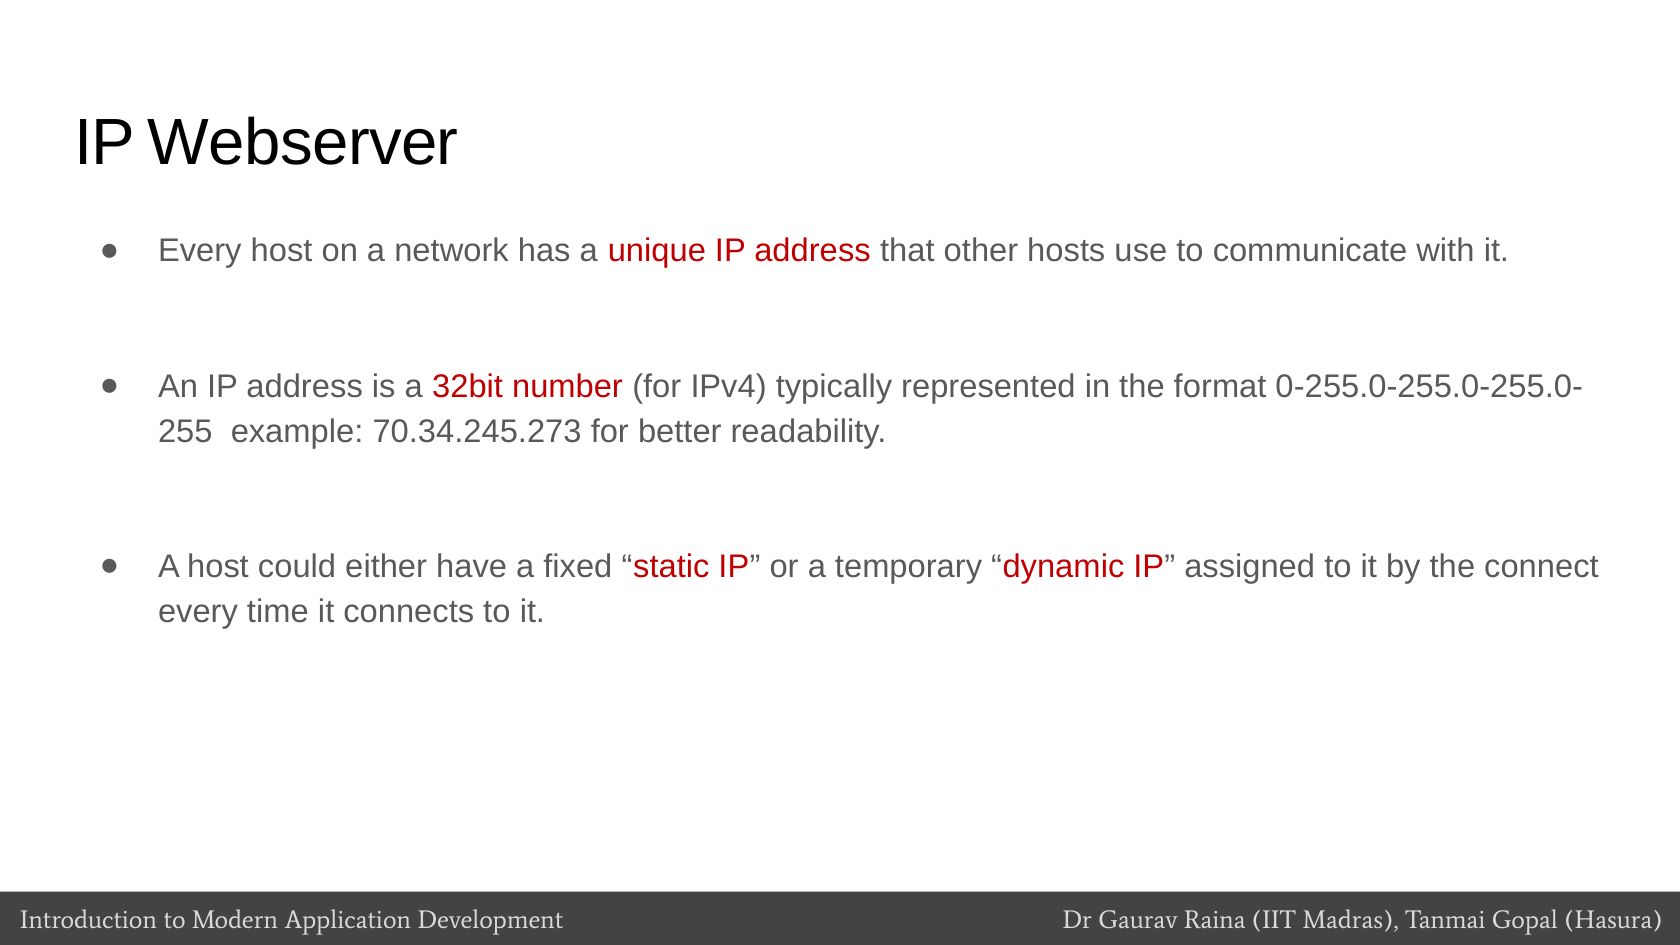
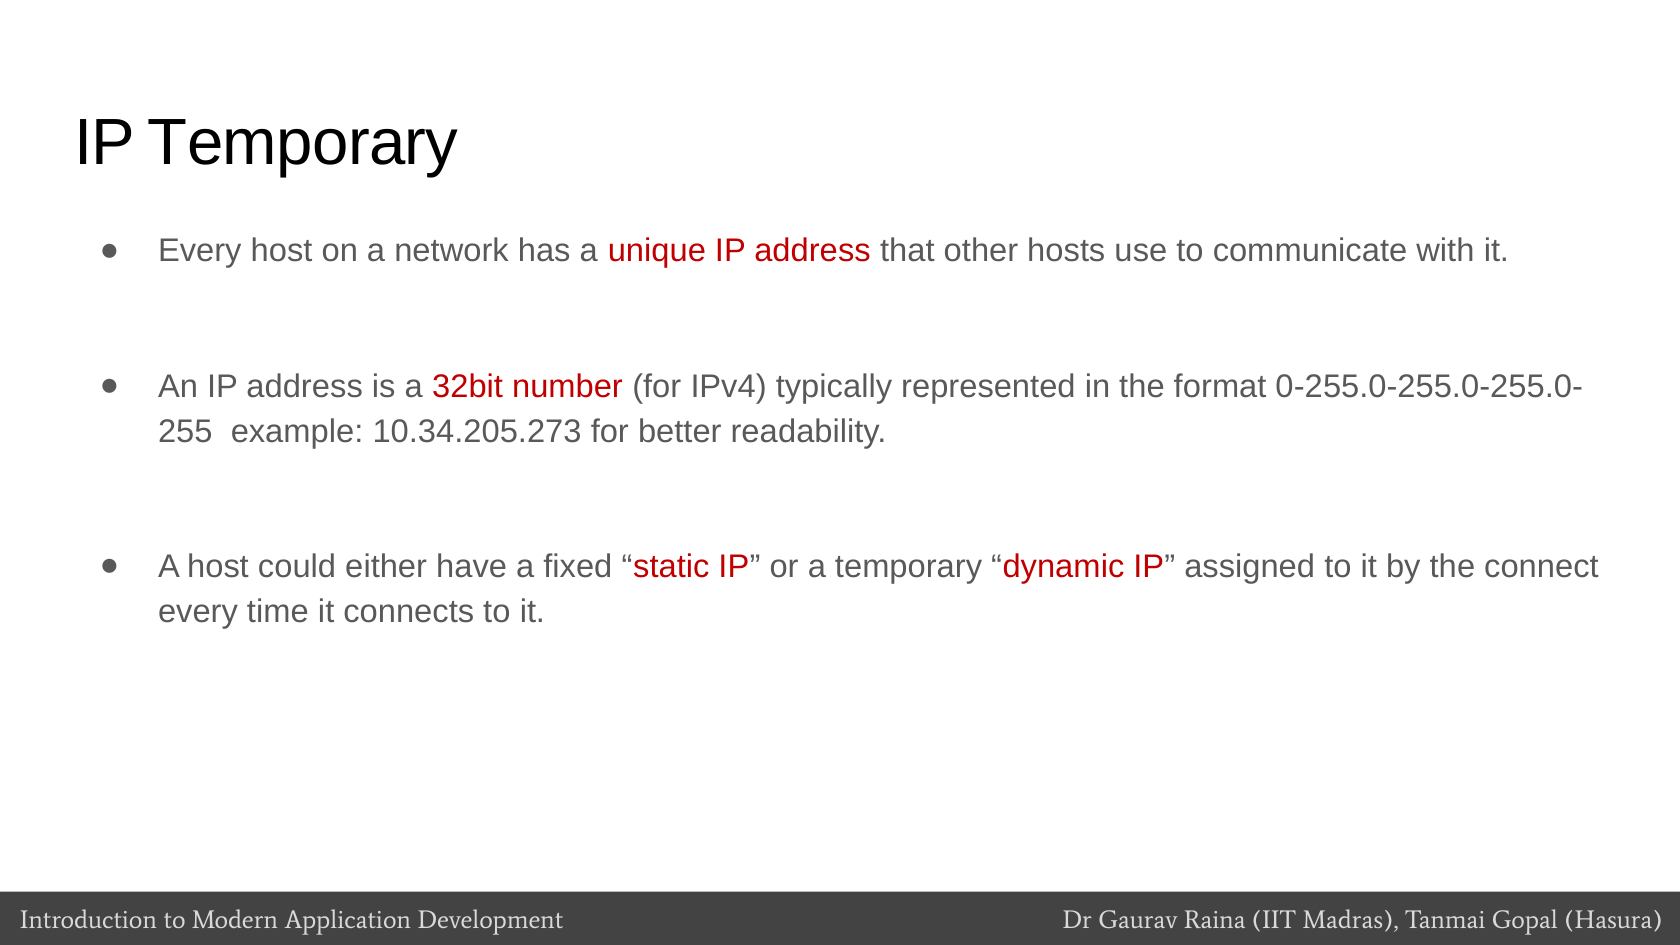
IP Webserver: Webserver -> Temporary
70.34.245.273: 70.34.245.273 -> 10.34.205.273
